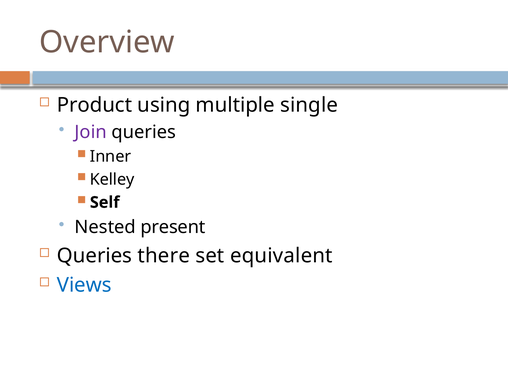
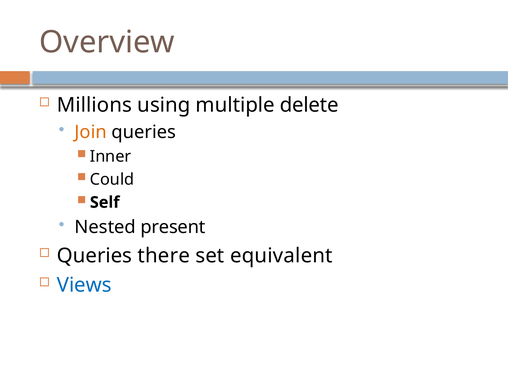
Product: Product -> Millions
single: single -> delete
Join colour: purple -> orange
Kelley: Kelley -> Could
